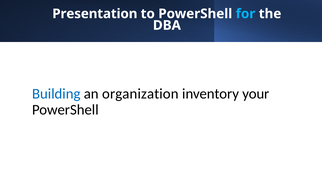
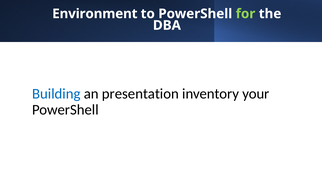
Presentation: Presentation -> Environment
for colour: light blue -> light green
organization: organization -> presentation
